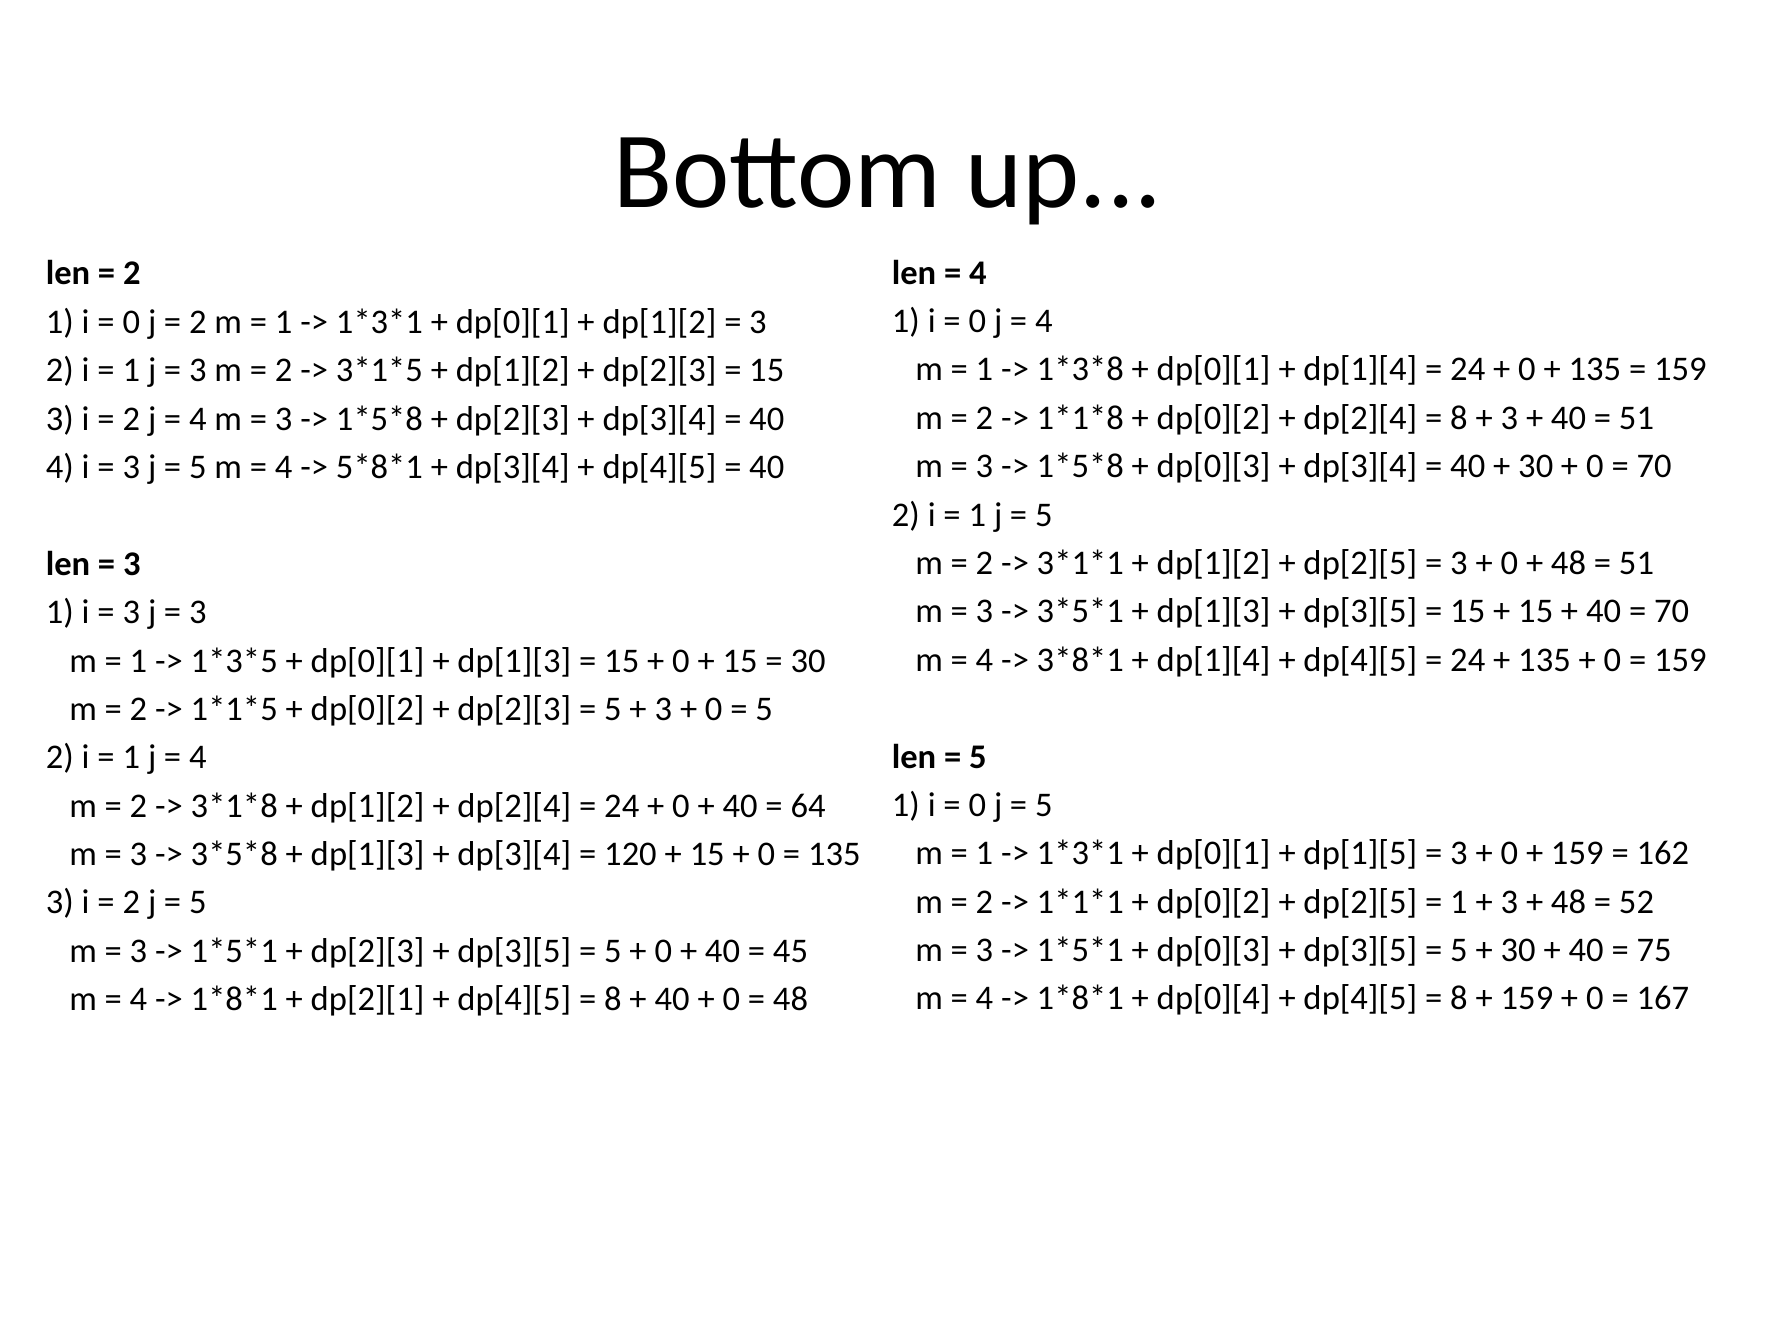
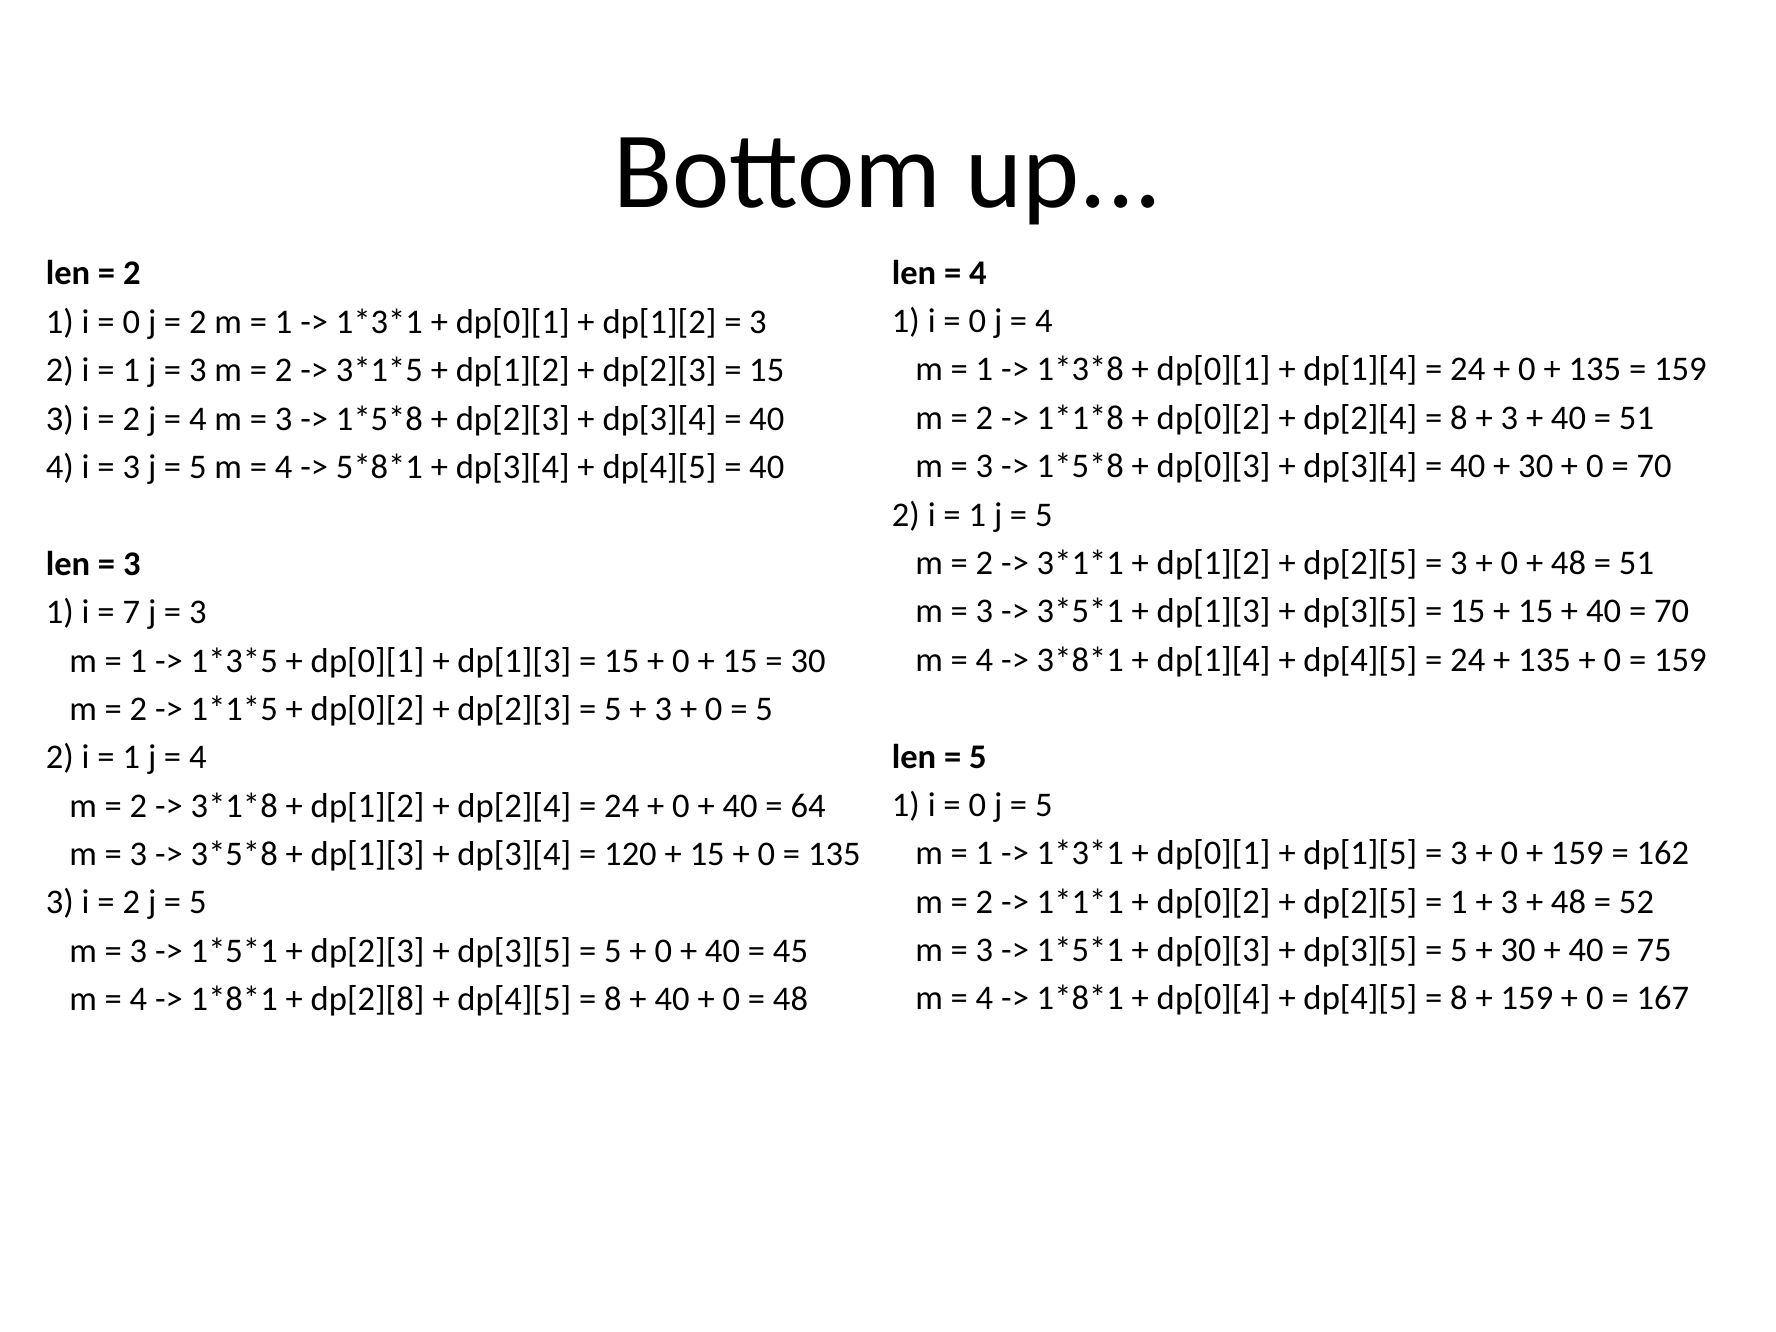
3 at (131, 612): 3 -> 7
dp[2][1: dp[2][1 -> dp[2][8
